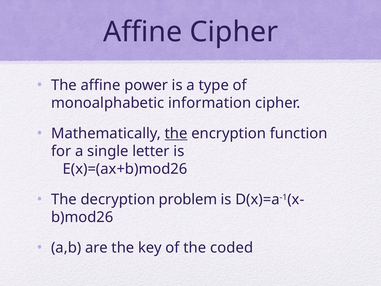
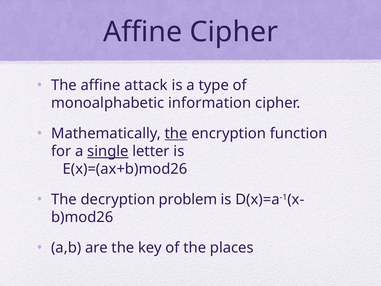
power: power -> attack
single underline: none -> present
coded: coded -> places
